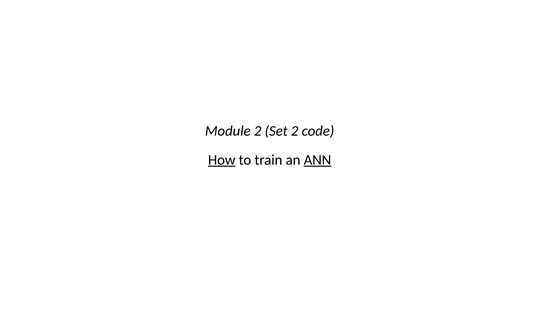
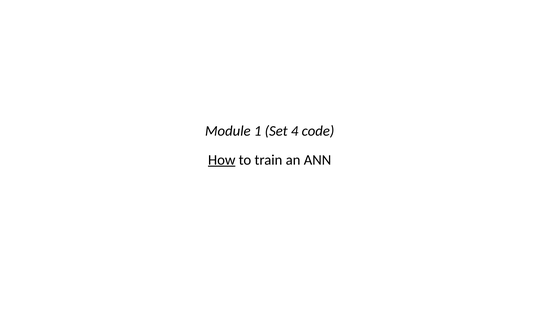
Module 2: 2 -> 1
Set 2: 2 -> 4
ANN underline: present -> none
